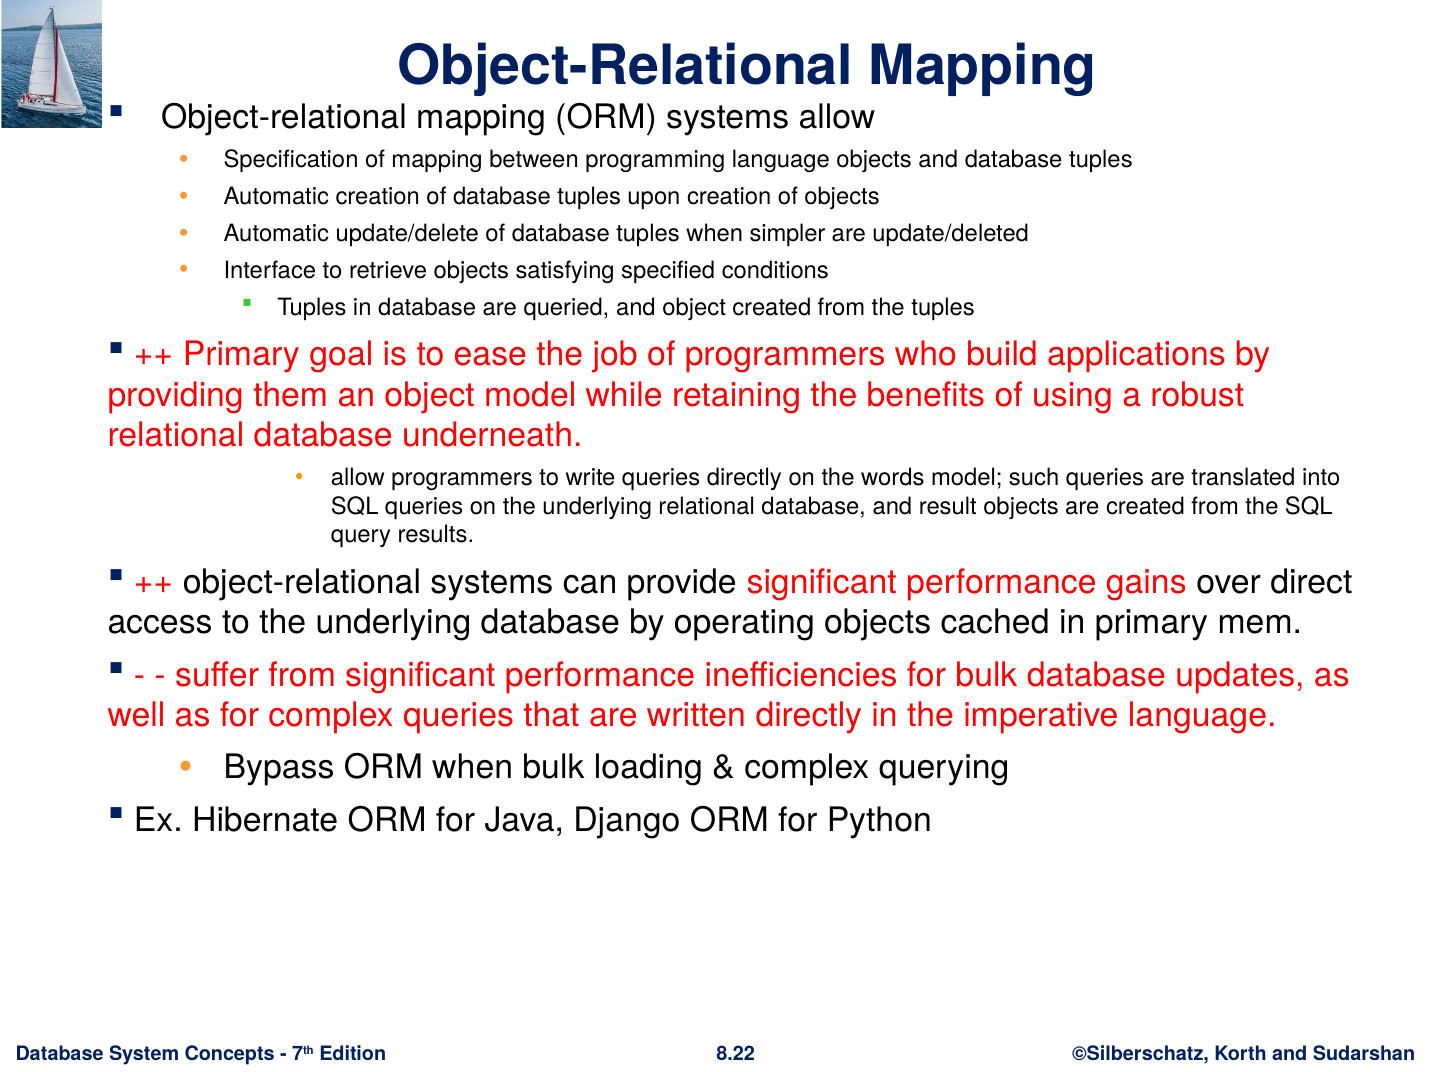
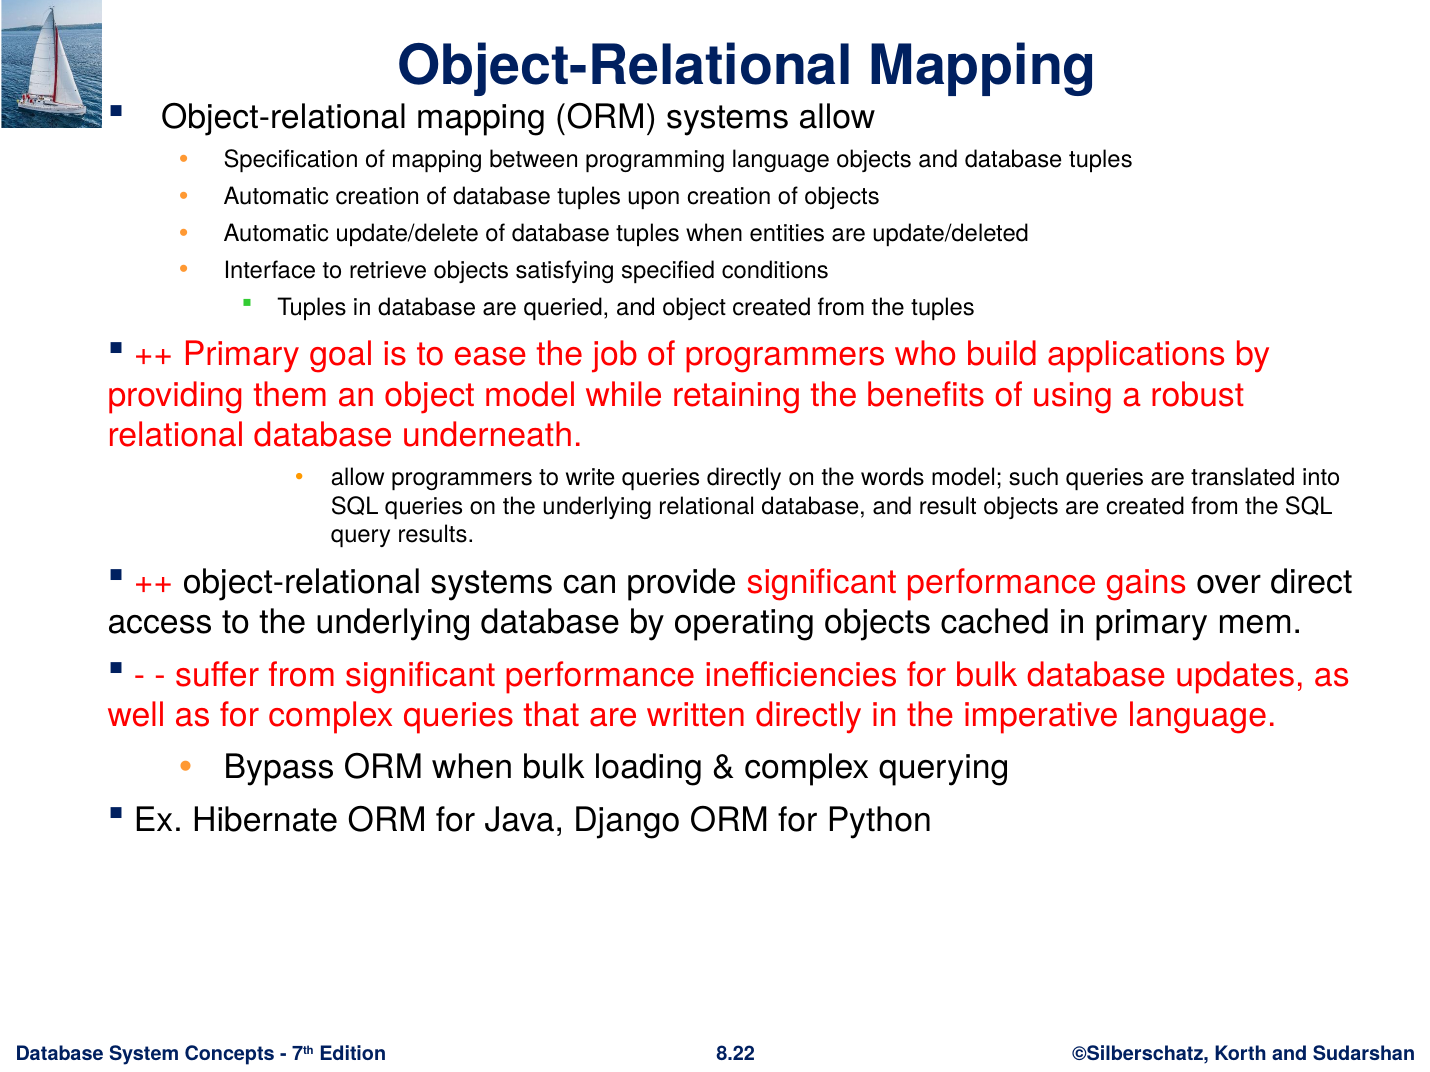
simpler: simpler -> entities
